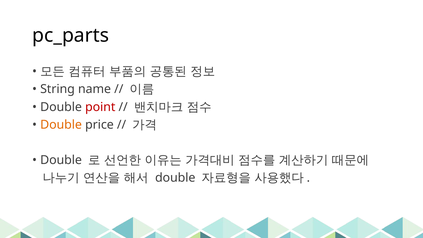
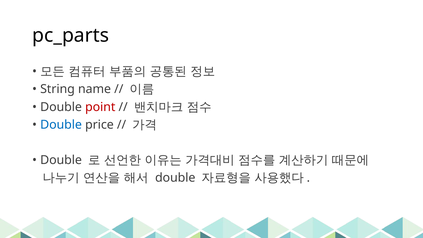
Double at (61, 125) colour: orange -> blue
